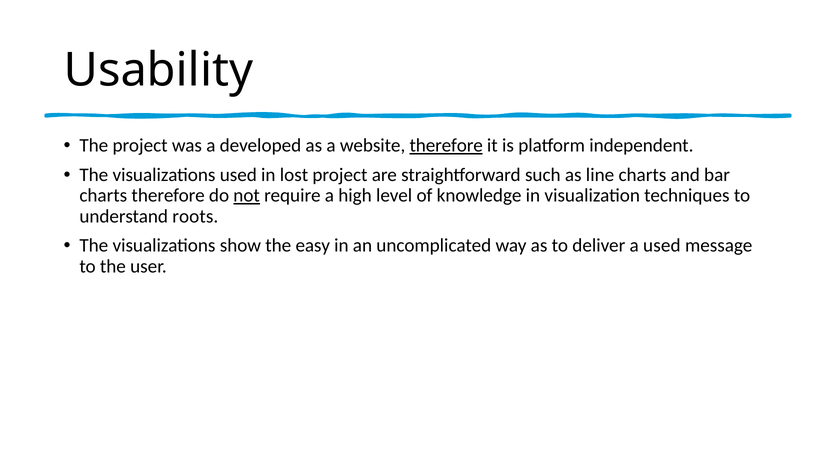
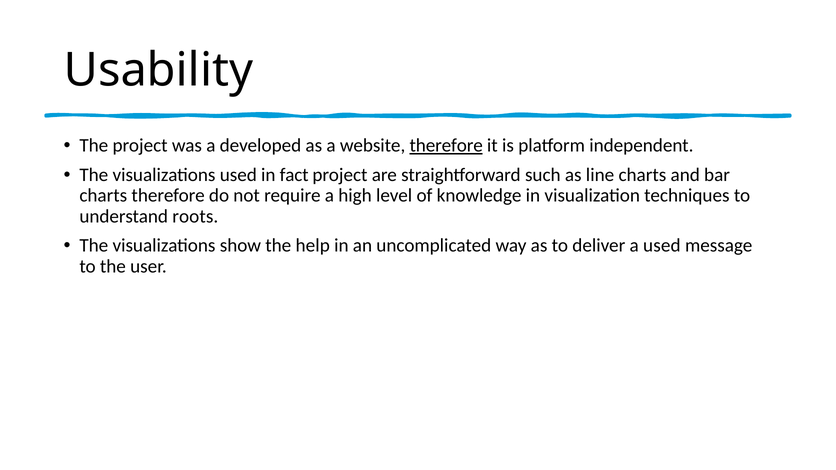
lost: lost -> fact
not underline: present -> none
easy: easy -> help
